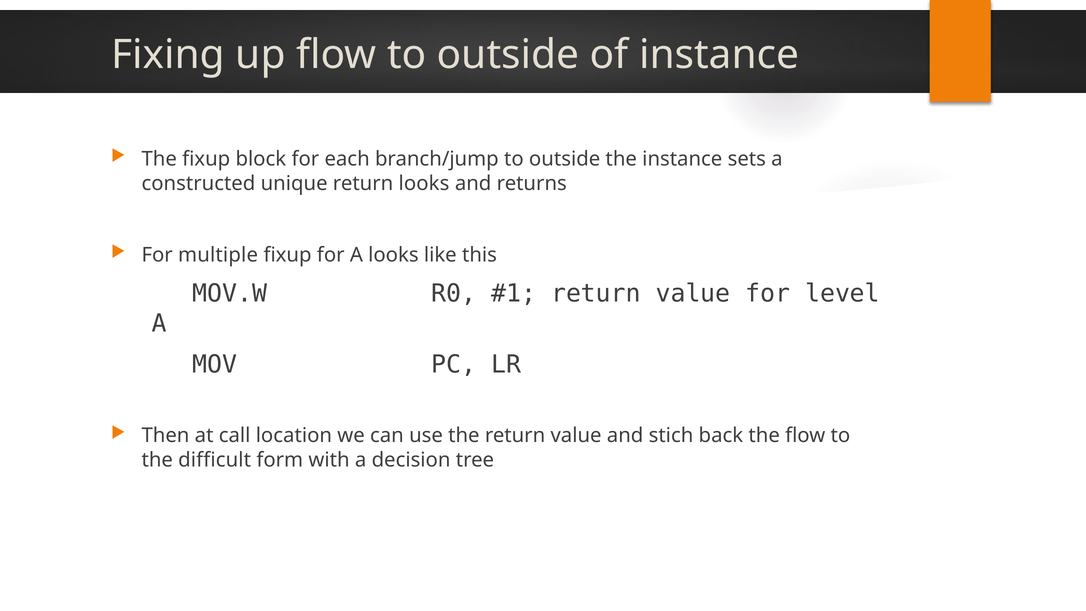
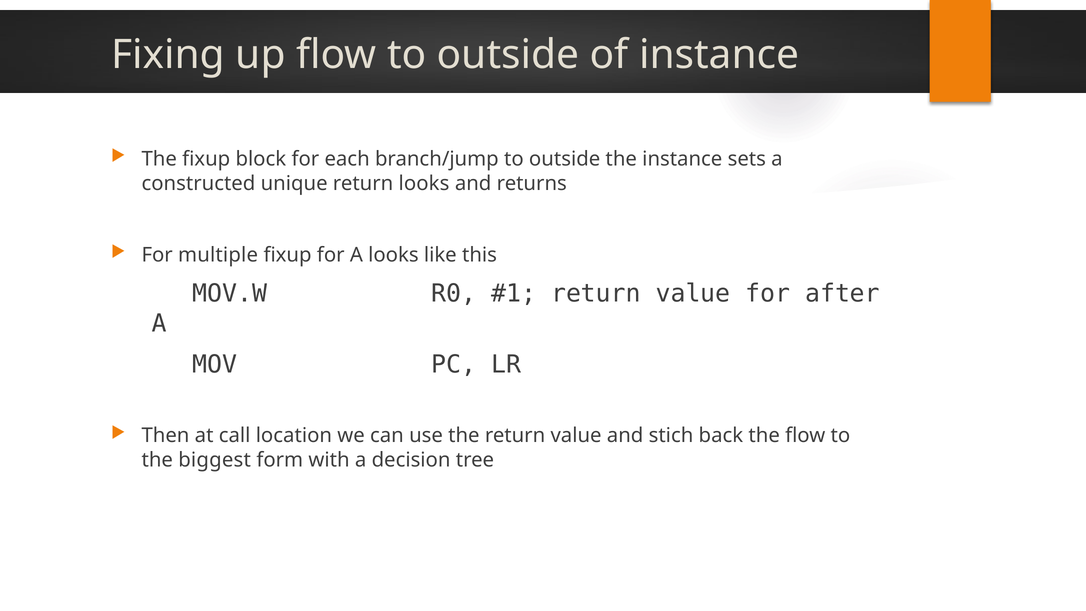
level: level -> after
difficult: difficult -> biggest
